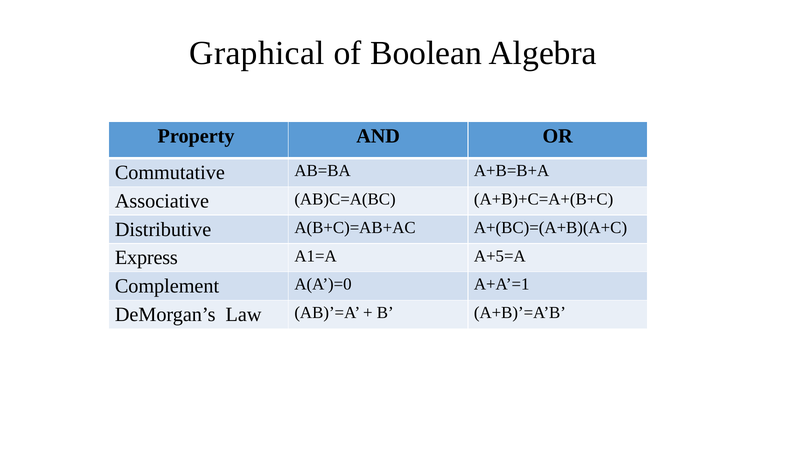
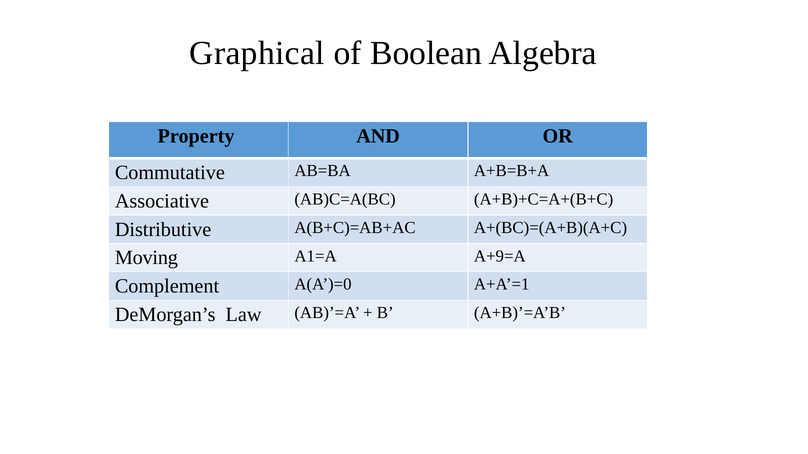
Express: Express -> Moving
A+5=A: A+5=A -> A+9=A
